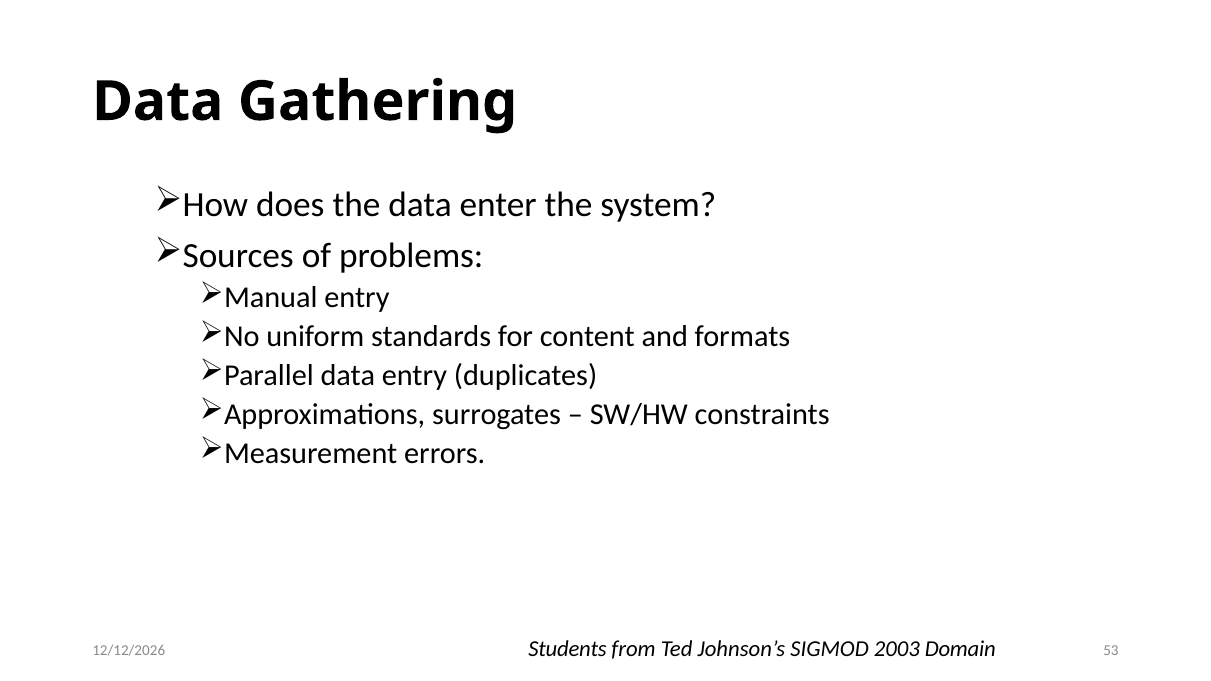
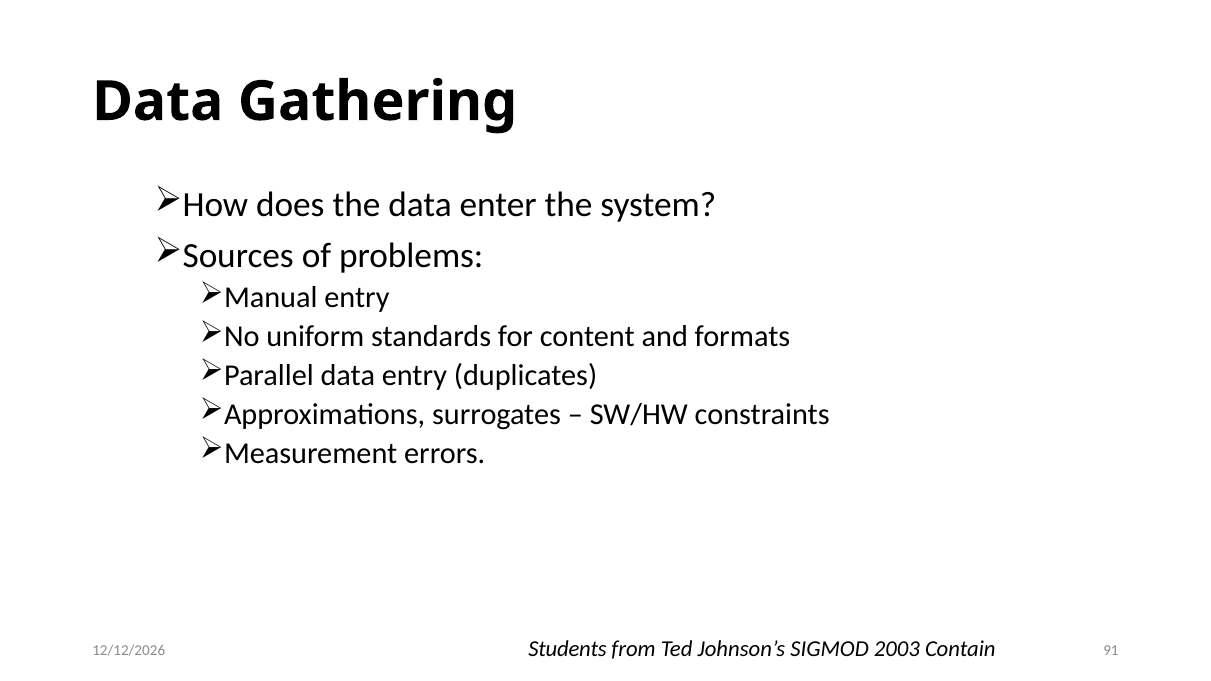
Domain: Domain -> Contain
53: 53 -> 91
